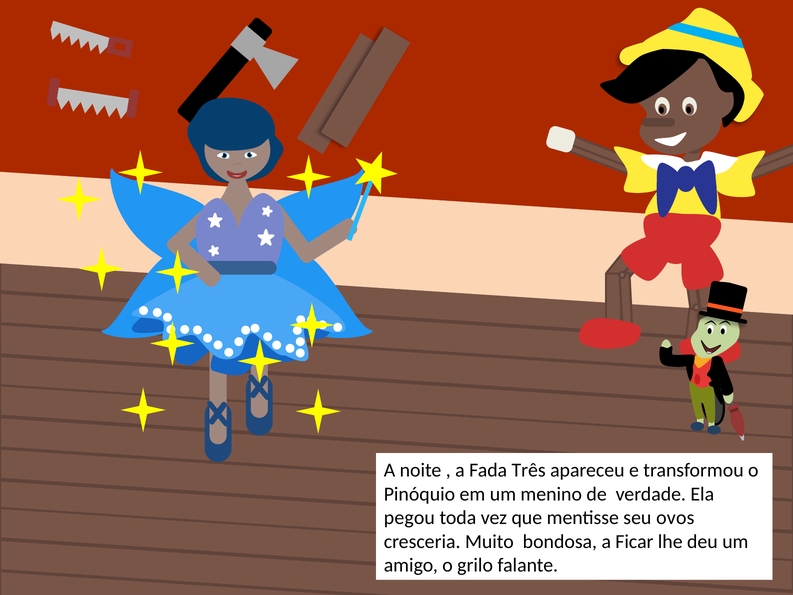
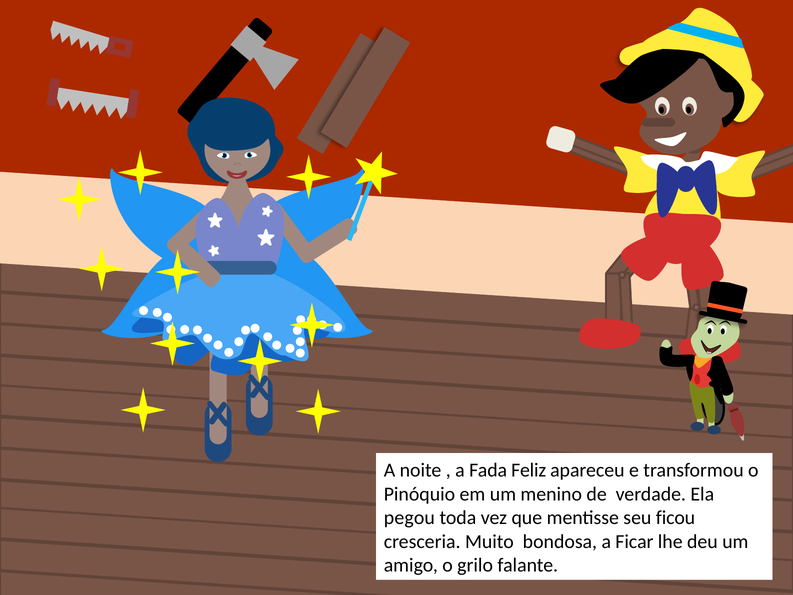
Três: Três -> Feliz
ovos: ovos -> ficou
